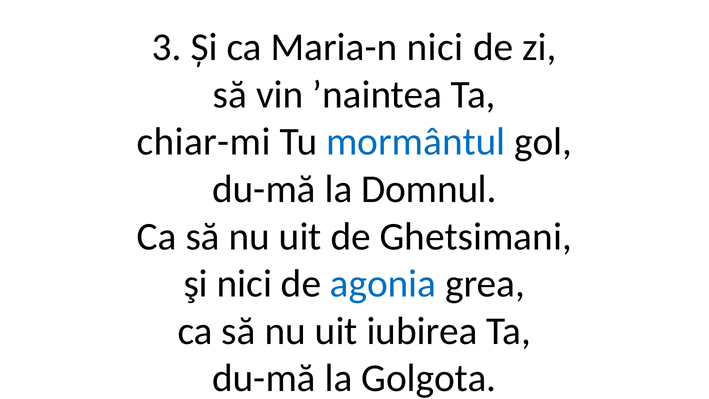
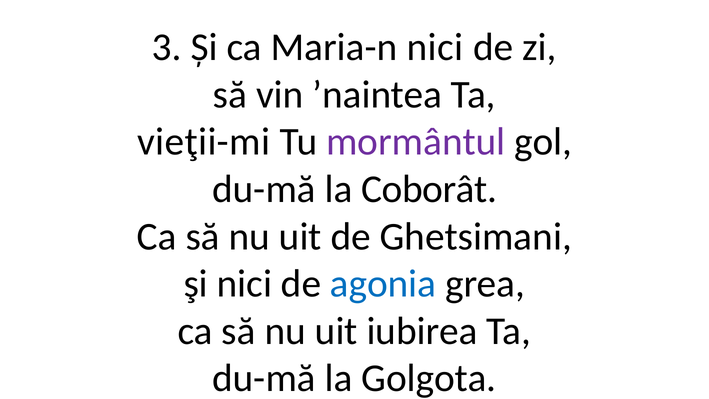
chiar-mi: chiar-mi -> vieţii-mi
mormântul colour: blue -> purple
Domnul: Domnul -> Coborât
